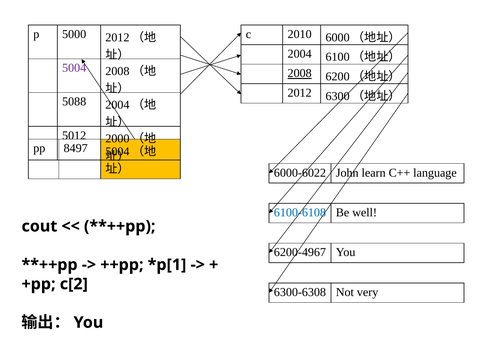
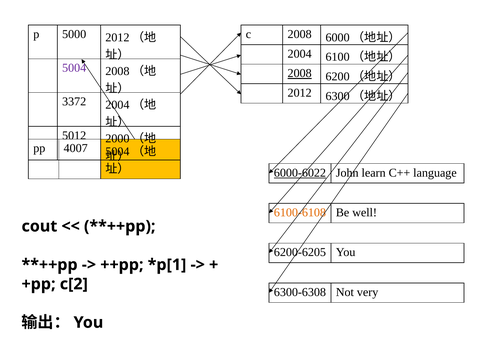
c 2010: 2010 -> 2008
5088: 5088 -> 3372
8497: 8497 -> 4007
6000-6022 underline: none -> present
6100-6108 colour: blue -> orange
6200-4967: 6200-4967 -> 6200-6205
